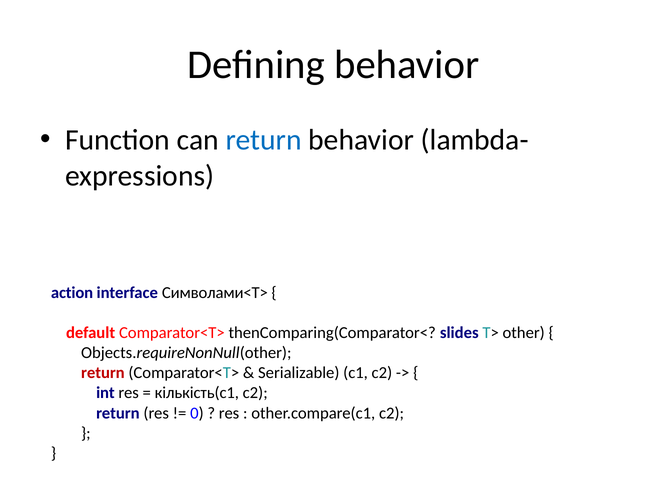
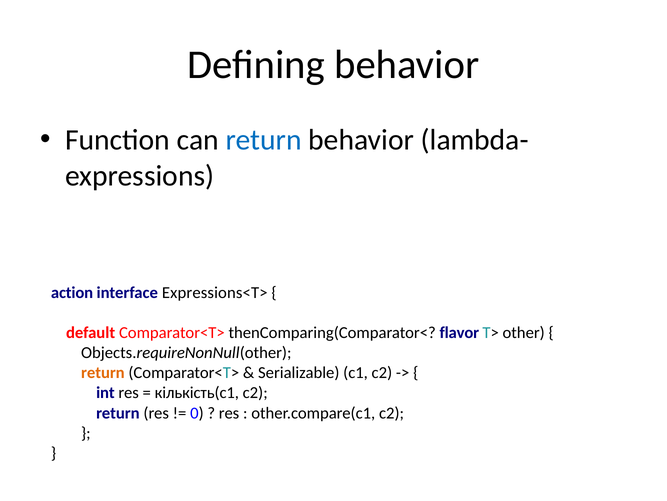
Символами<T>: Символами<T> -> Expressions<T>
slides: slides -> flavor
return at (103, 372) colour: red -> orange
